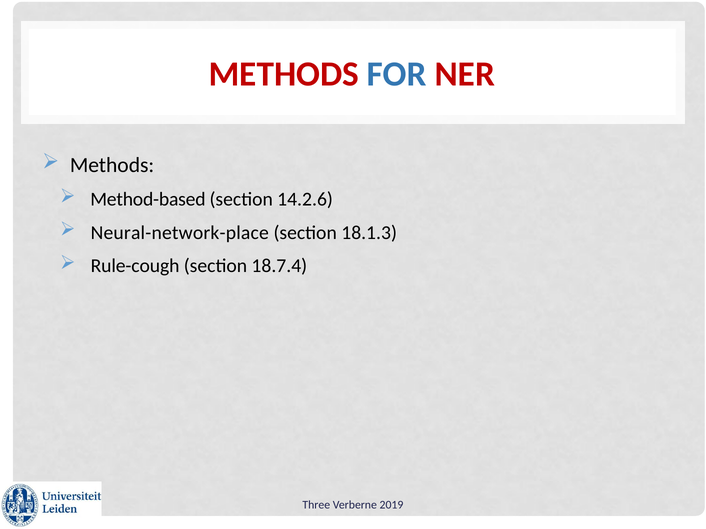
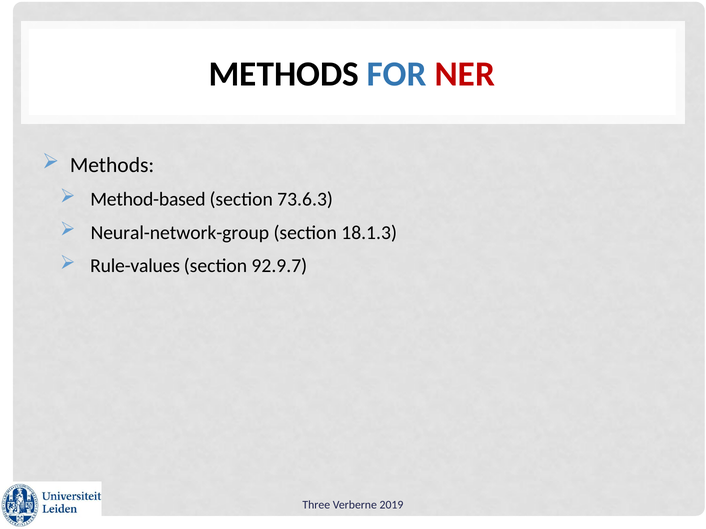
METHODS at (284, 74) colour: red -> black
14.2.6: 14.2.6 -> 73.6.3
Neural-network-place: Neural-network-place -> Neural-network-group
Rule-cough: Rule-cough -> Rule-values
18.7.4: 18.7.4 -> 92.9.7
